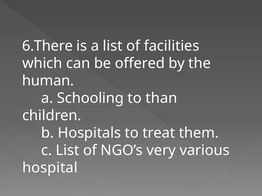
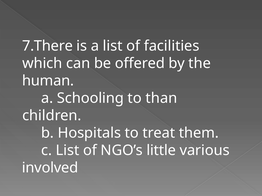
6.There: 6.There -> 7.There
very: very -> little
hospital: hospital -> involved
